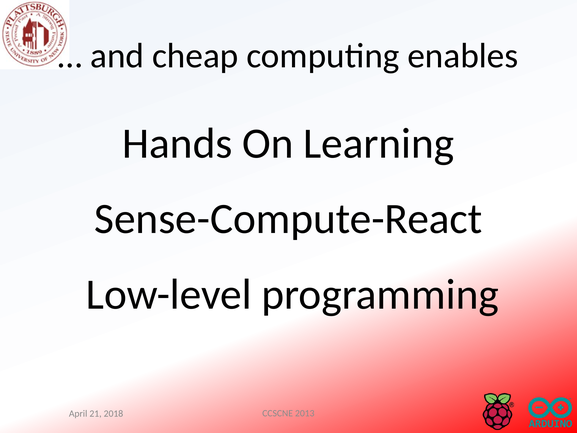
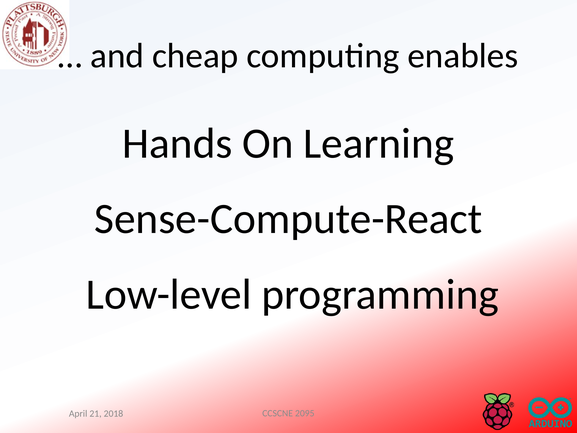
2013: 2013 -> 2095
